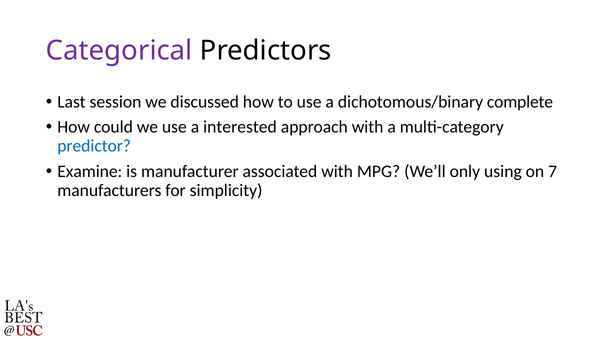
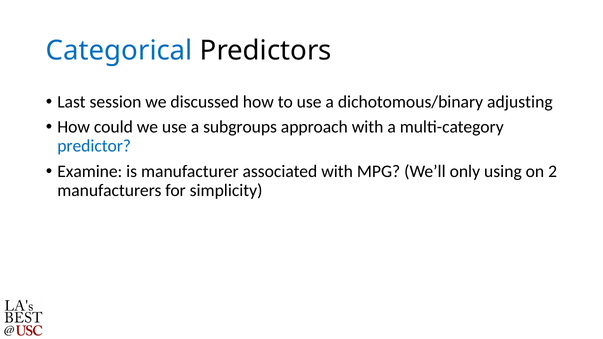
Categorical colour: purple -> blue
complete: complete -> adjusting
interested: interested -> subgroups
7: 7 -> 2
